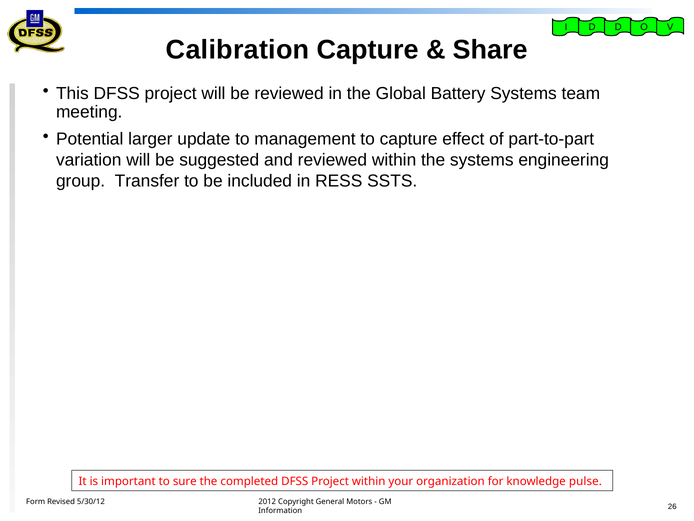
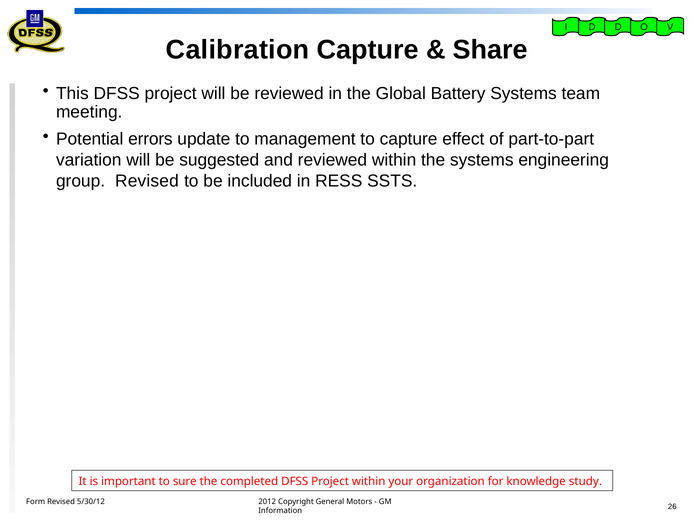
larger: larger -> errors
group Transfer: Transfer -> Revised
pulse: pulse -> study
